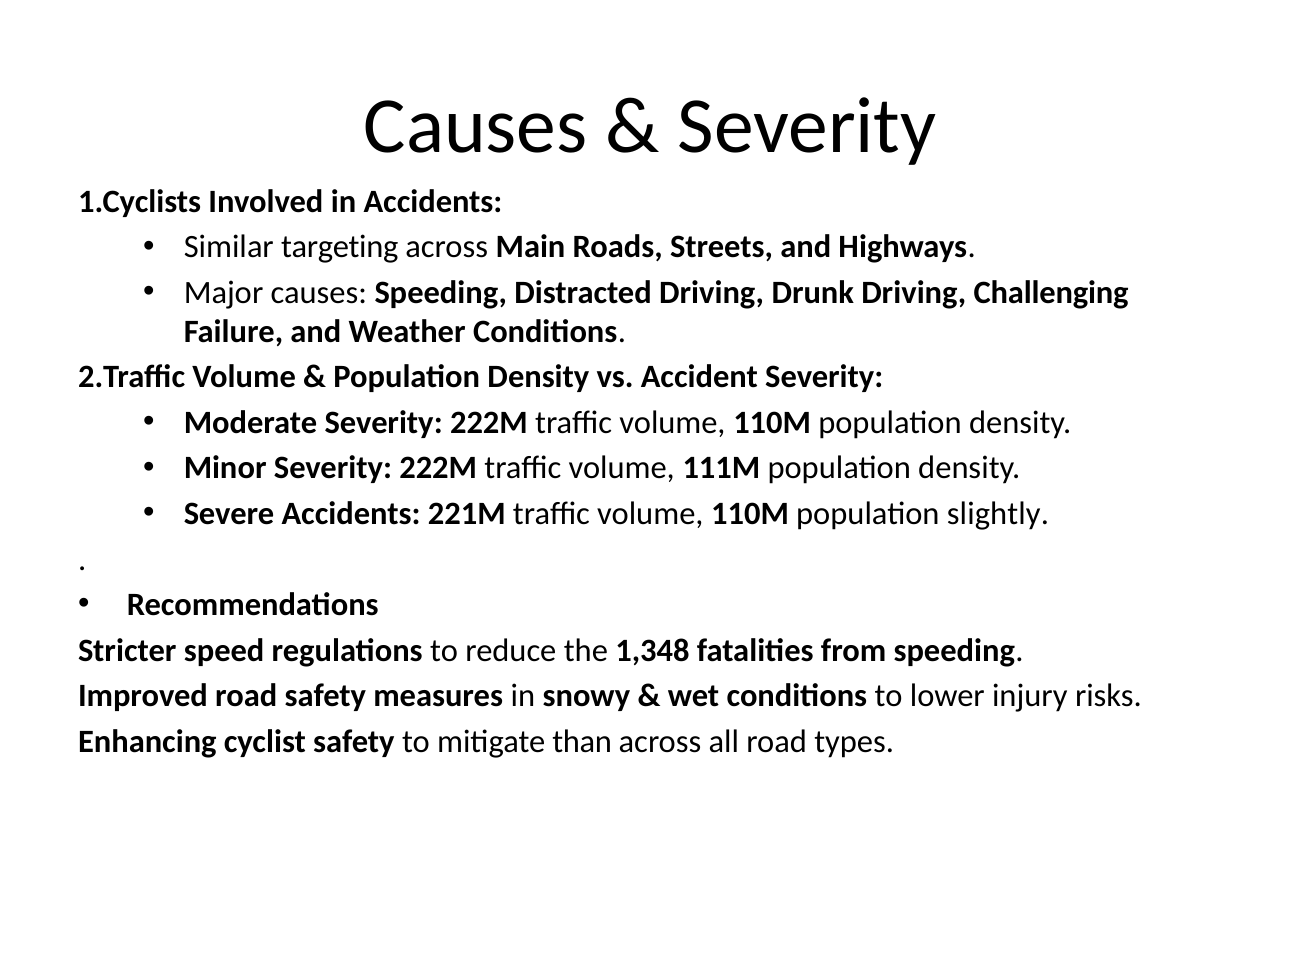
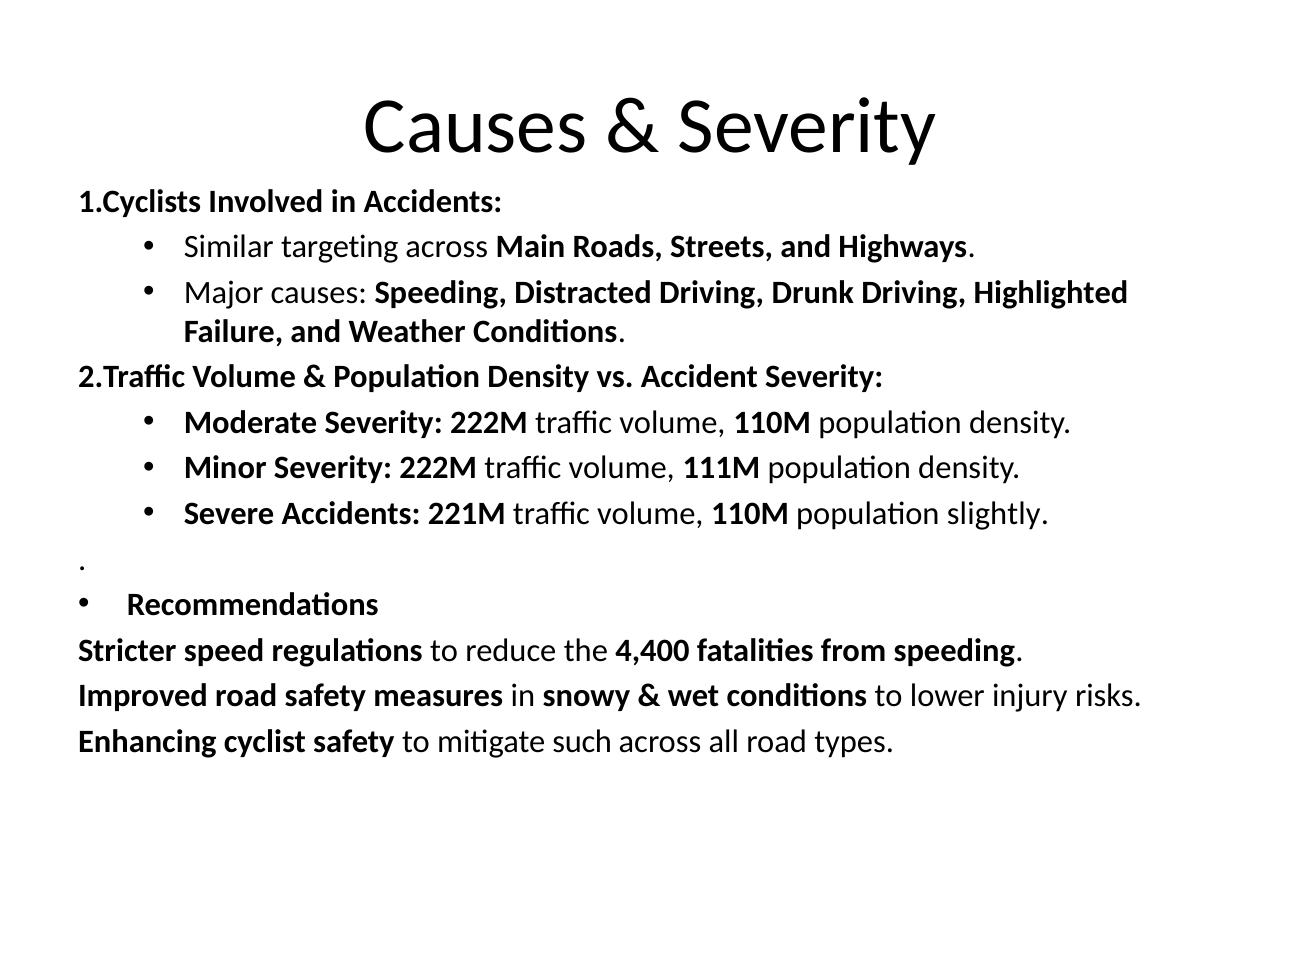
Challenging: Challenging -> Highlighted
1,348: 1,348 -> 4,400
than: than -> such
